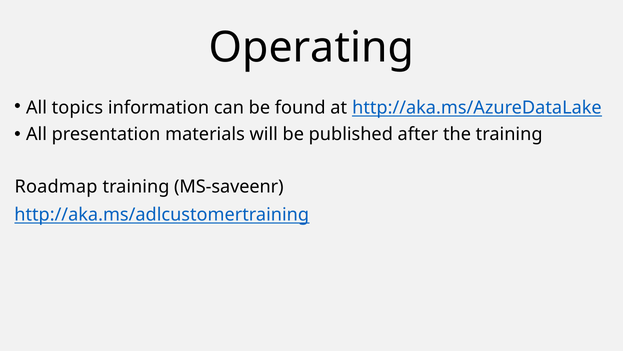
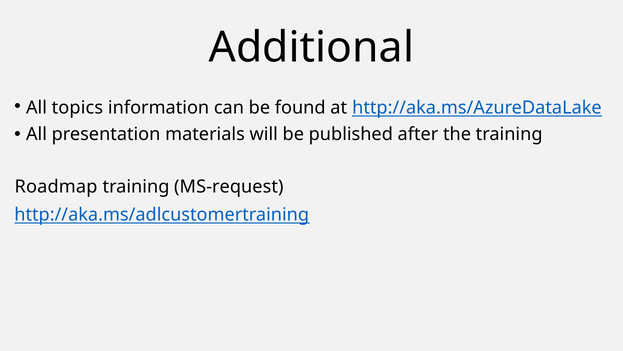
Operating: Operating -> Additional
MS-saveenr: MS-saveenr -> MS-request
